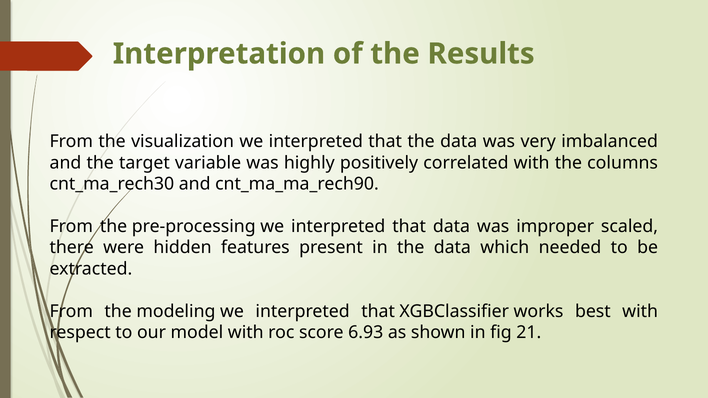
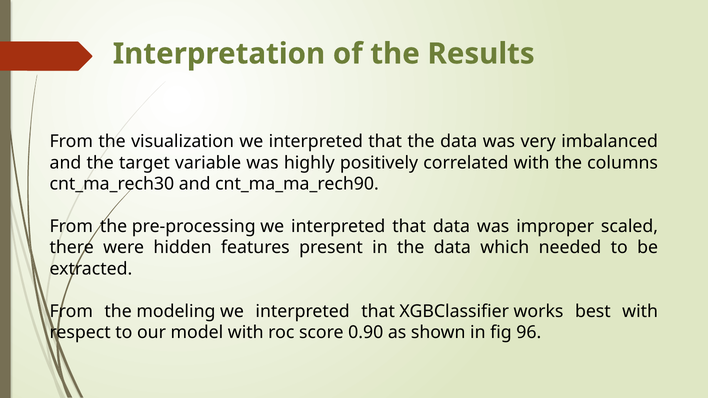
6.93: 6.93 -> 0.90
21: 21 -> 96
